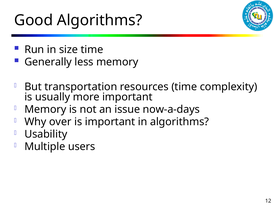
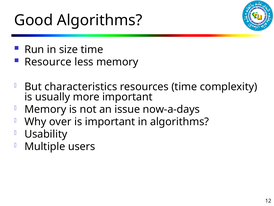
Generally: Generally -> Resource
transportation: transportation -> characteristics
